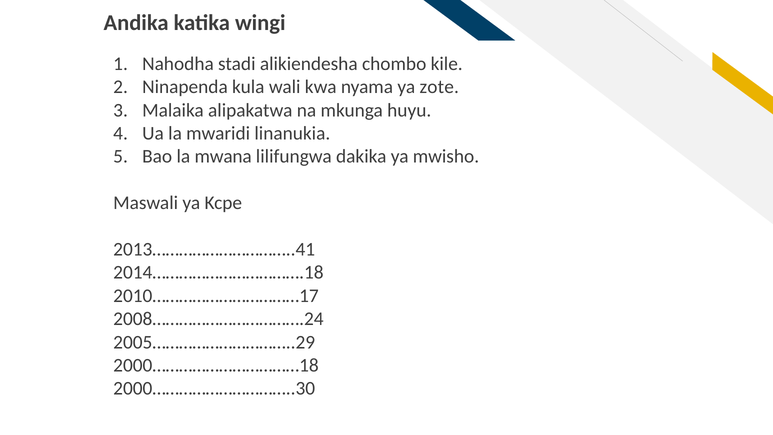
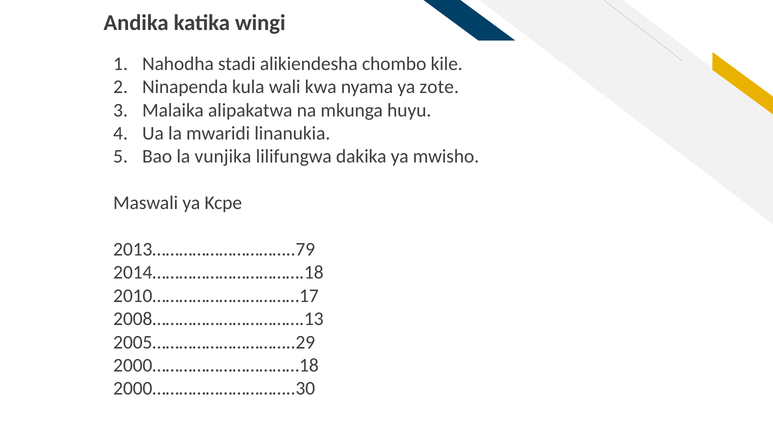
mwana: mwana -> vunjika
2013…………………………..41: 2013…………………………..41 -> 2013…………………………..79
2008…………………………….24: 2008…………………………….24 -> 2008…………………………….13
